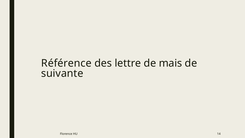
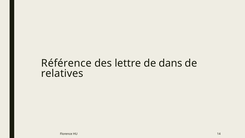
mais: mais -> dans
suivante: suivante -> relatives
